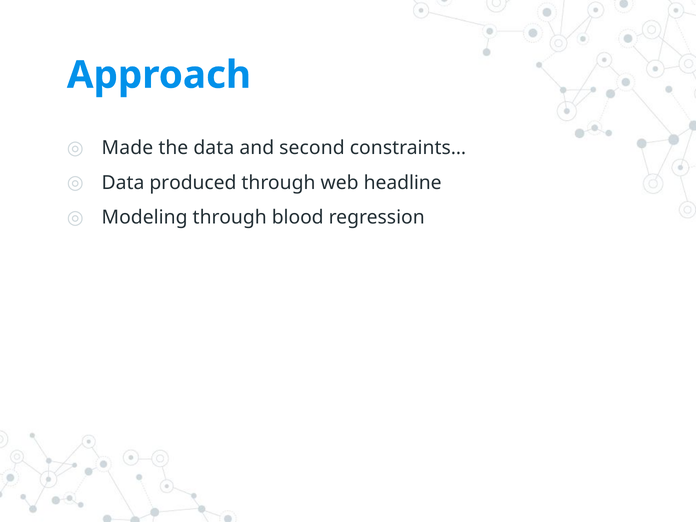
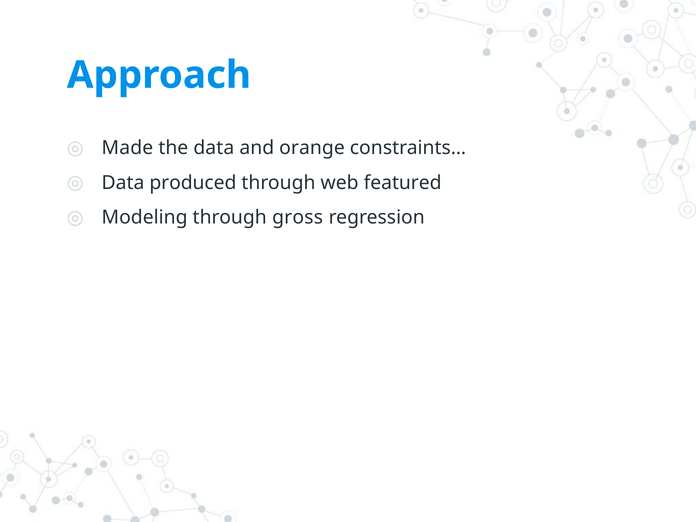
second: second -> orange
headline: headline -> featured
blood: blood -> gross
